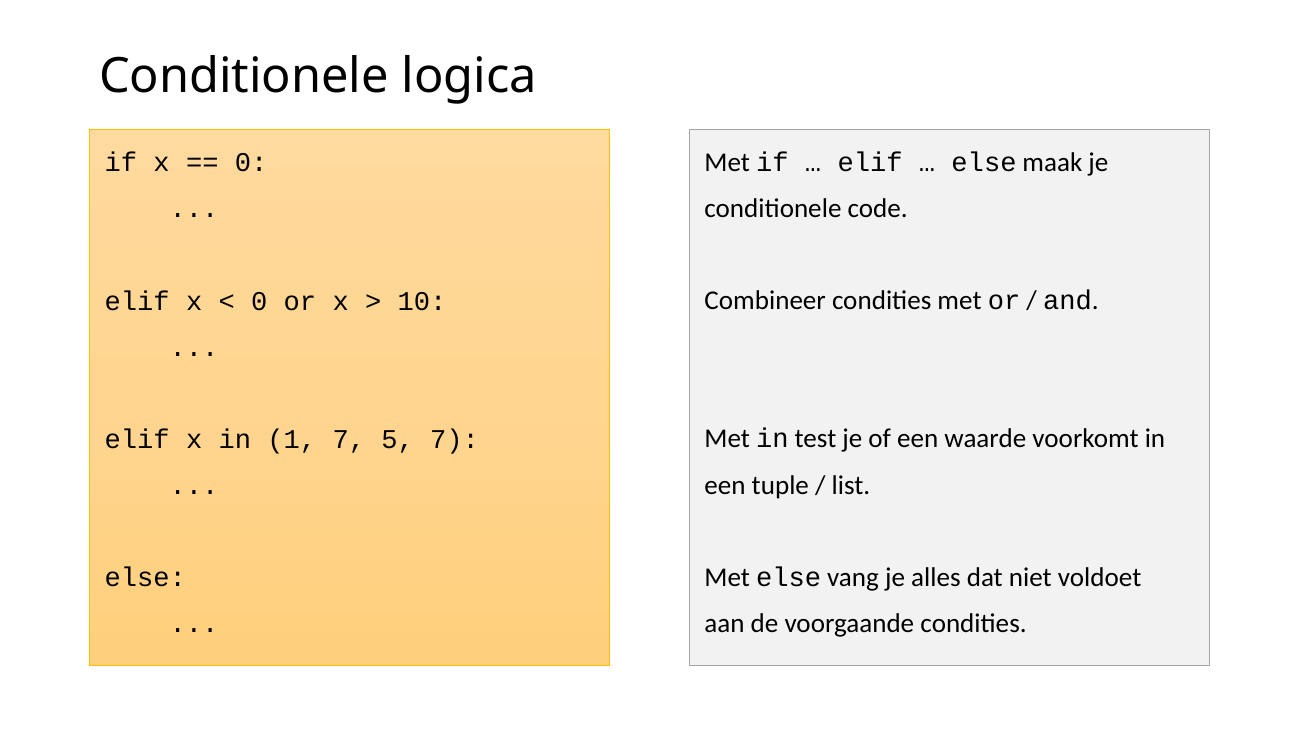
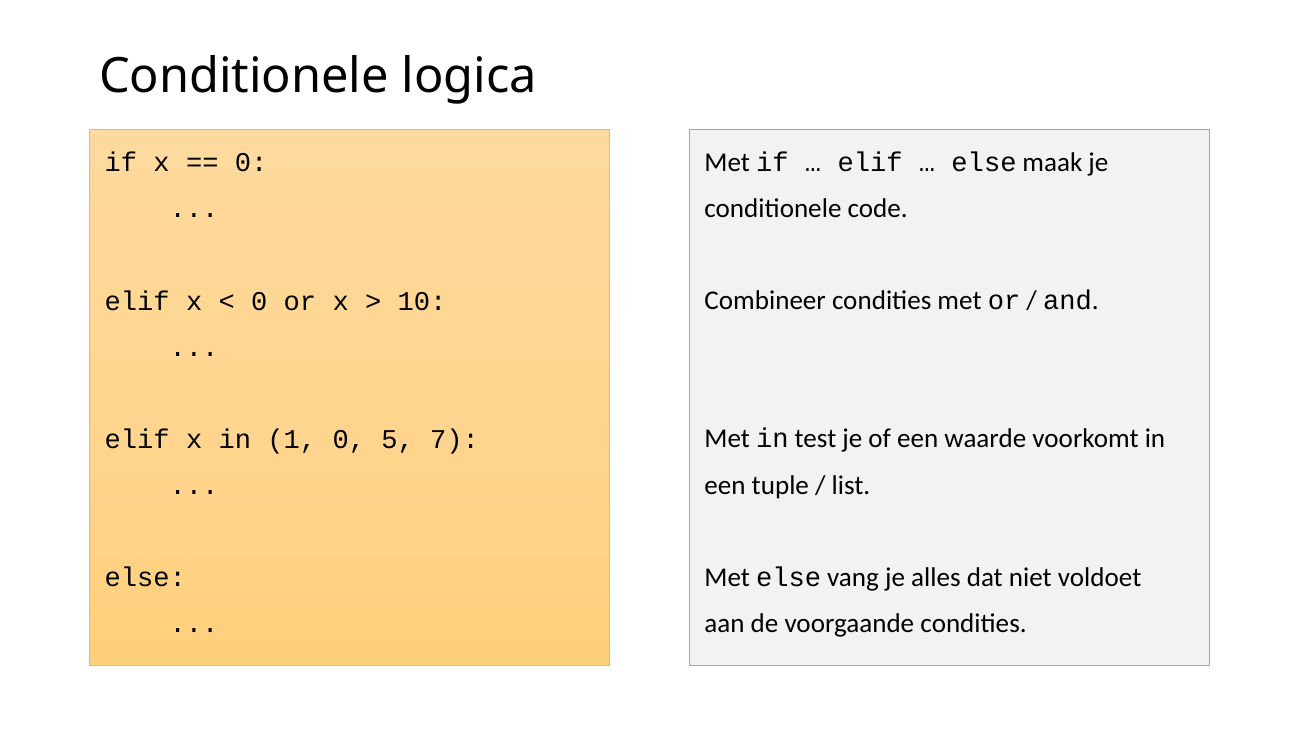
1 7: 7 -> 0
